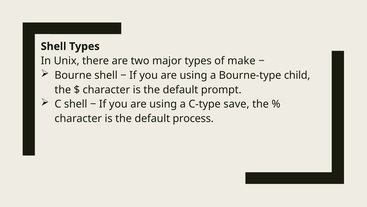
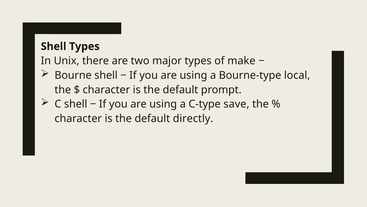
child: child -> local
process: process -> directly
